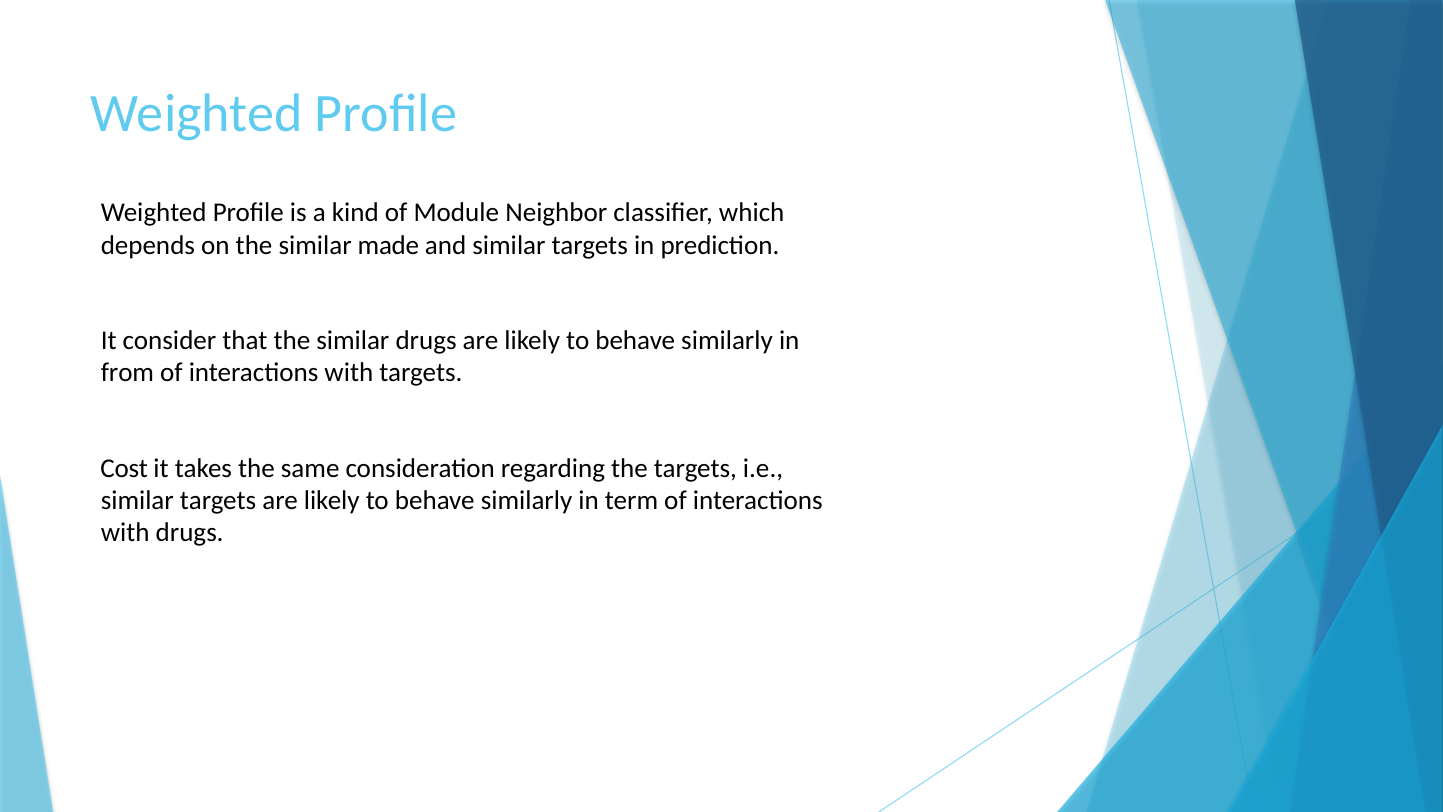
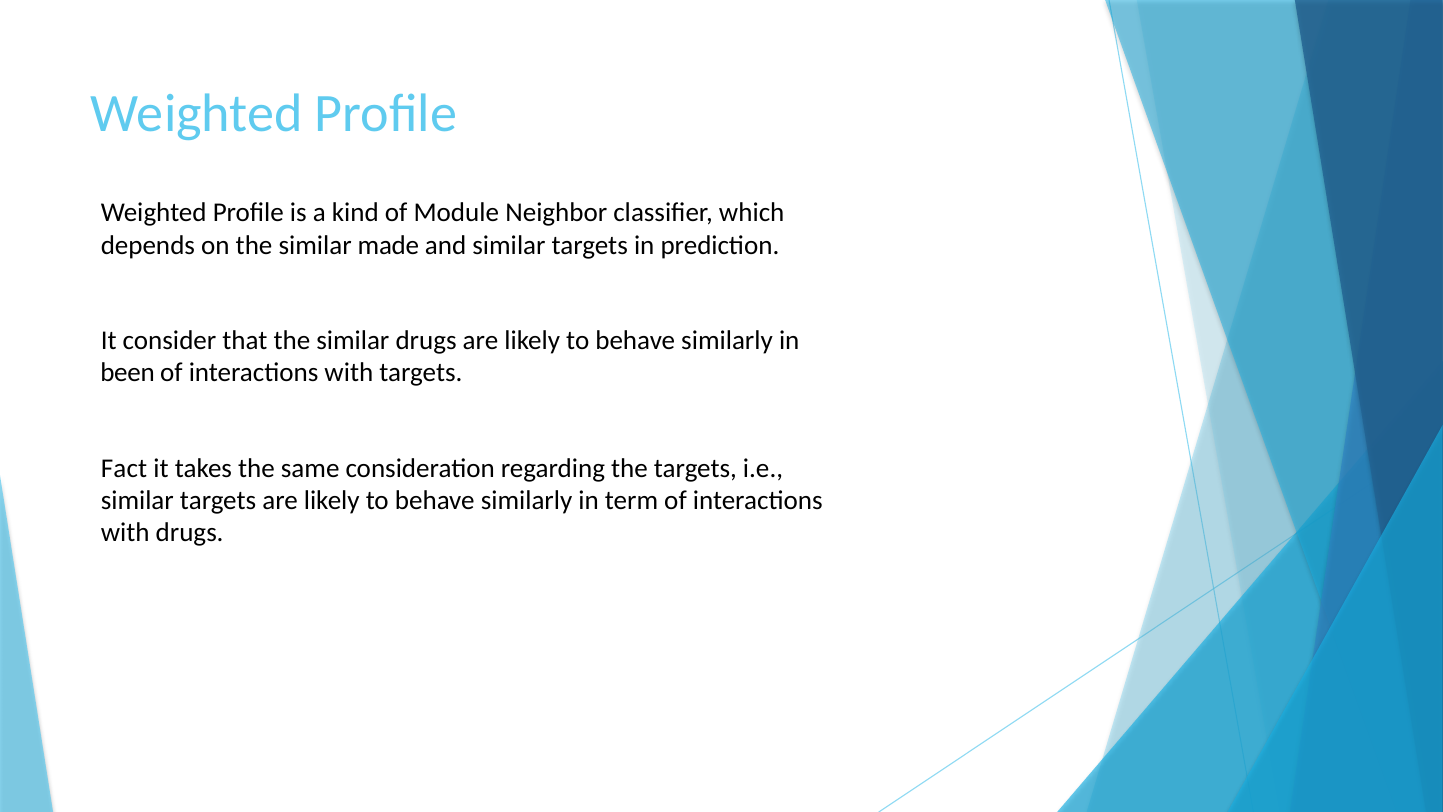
from: from -> been
Cost: Cost -> Fact
